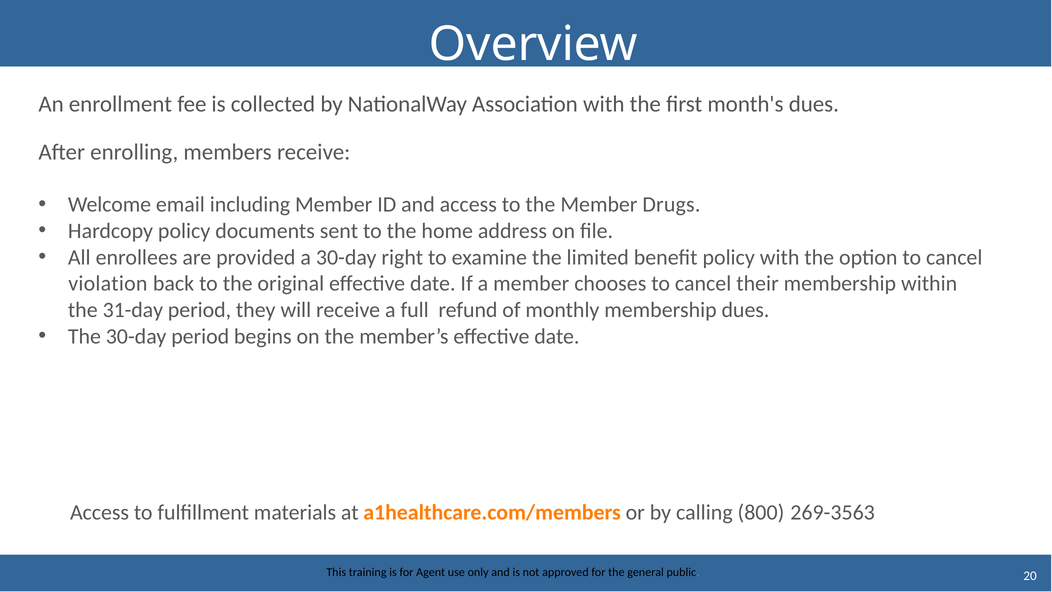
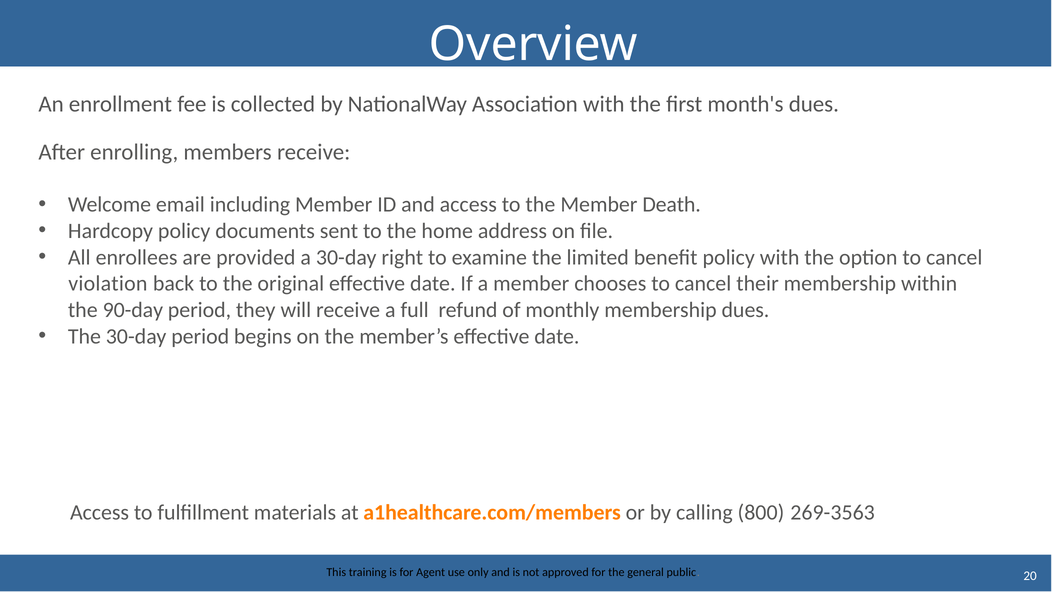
Drugs: Drugs -> Death
31-day: 31-day -> 90-day
